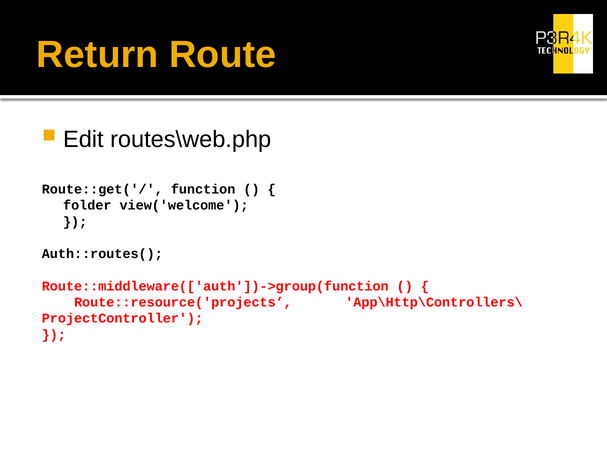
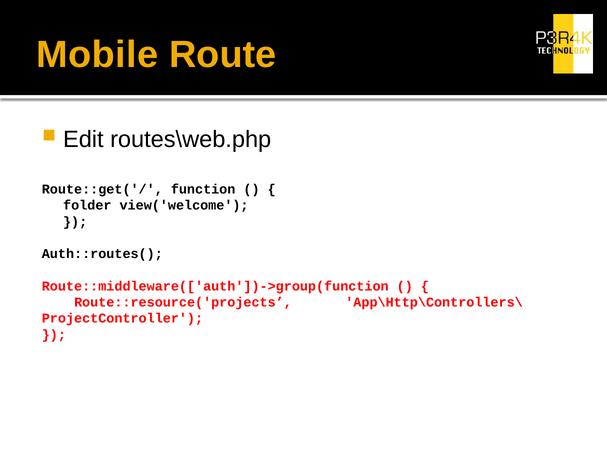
Return: Return -> Mobile
